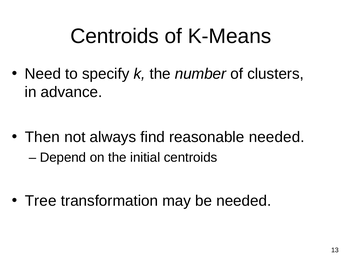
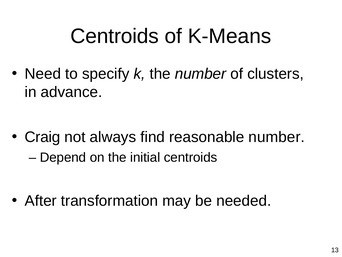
Then: Then -> Craig
reasonable needed: needed -> number
Tree: Tree -> After
